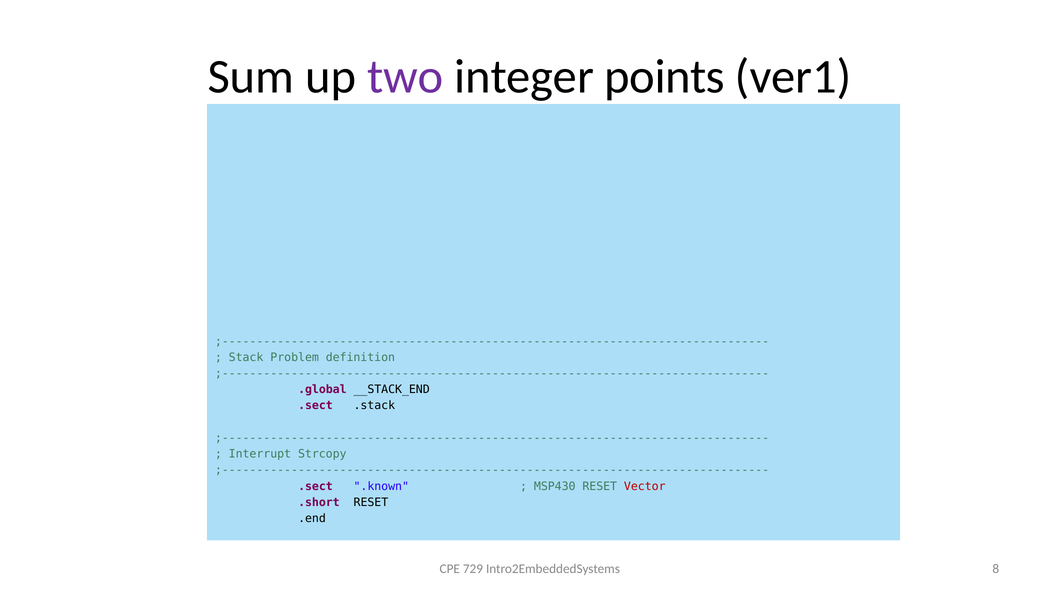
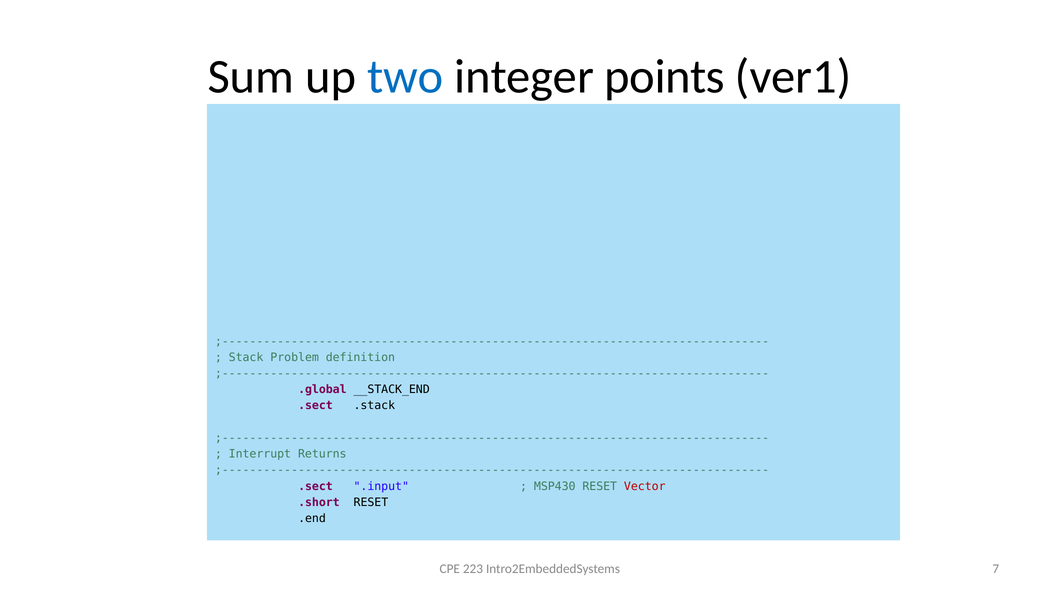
two colour: purple -> blue
Strcopy: Strcopy -> Returns
.known: .known -> .input
729: 729 -> 223
8: 8 -> 7
